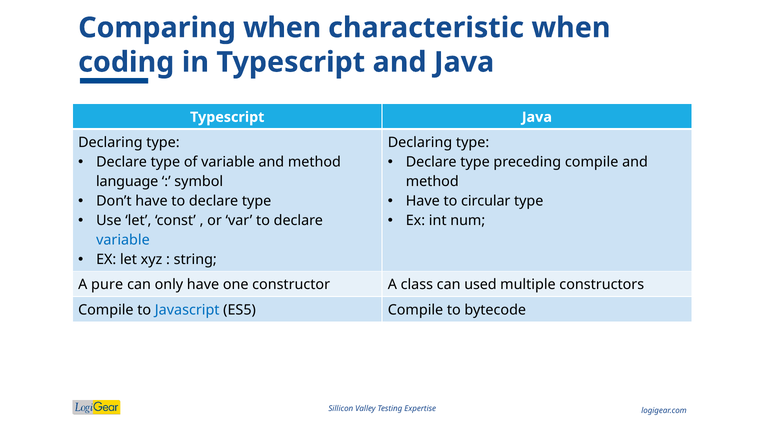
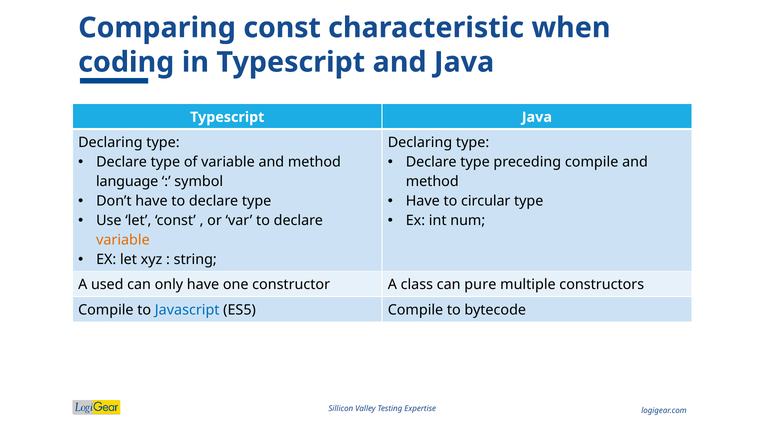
Comparing when: when -> const
variable at (123, 240) colour: blue -> orange
pure: pure -> used
used: used -> pure
